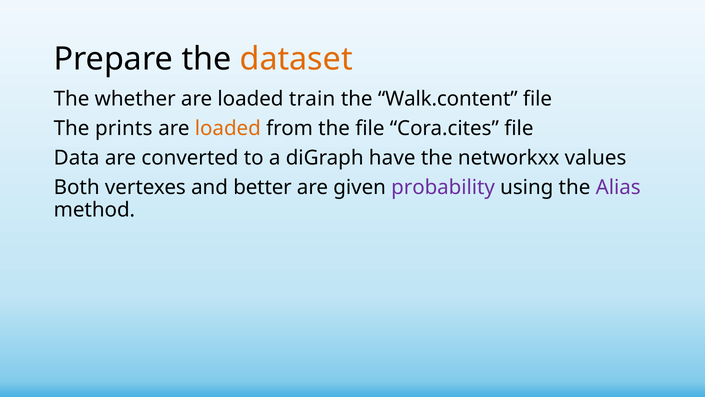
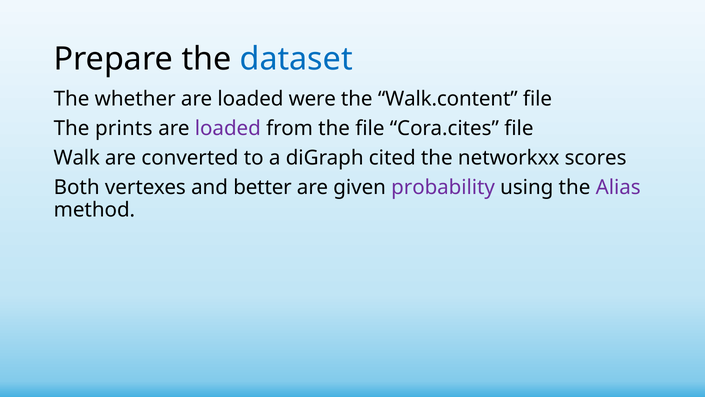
dataset colour: orange -> blue
train: train -> were
loaded at (228, 128) colour: orange -> purple
Data: Data -> Walk
have: have -> cited
values: values -> scores
